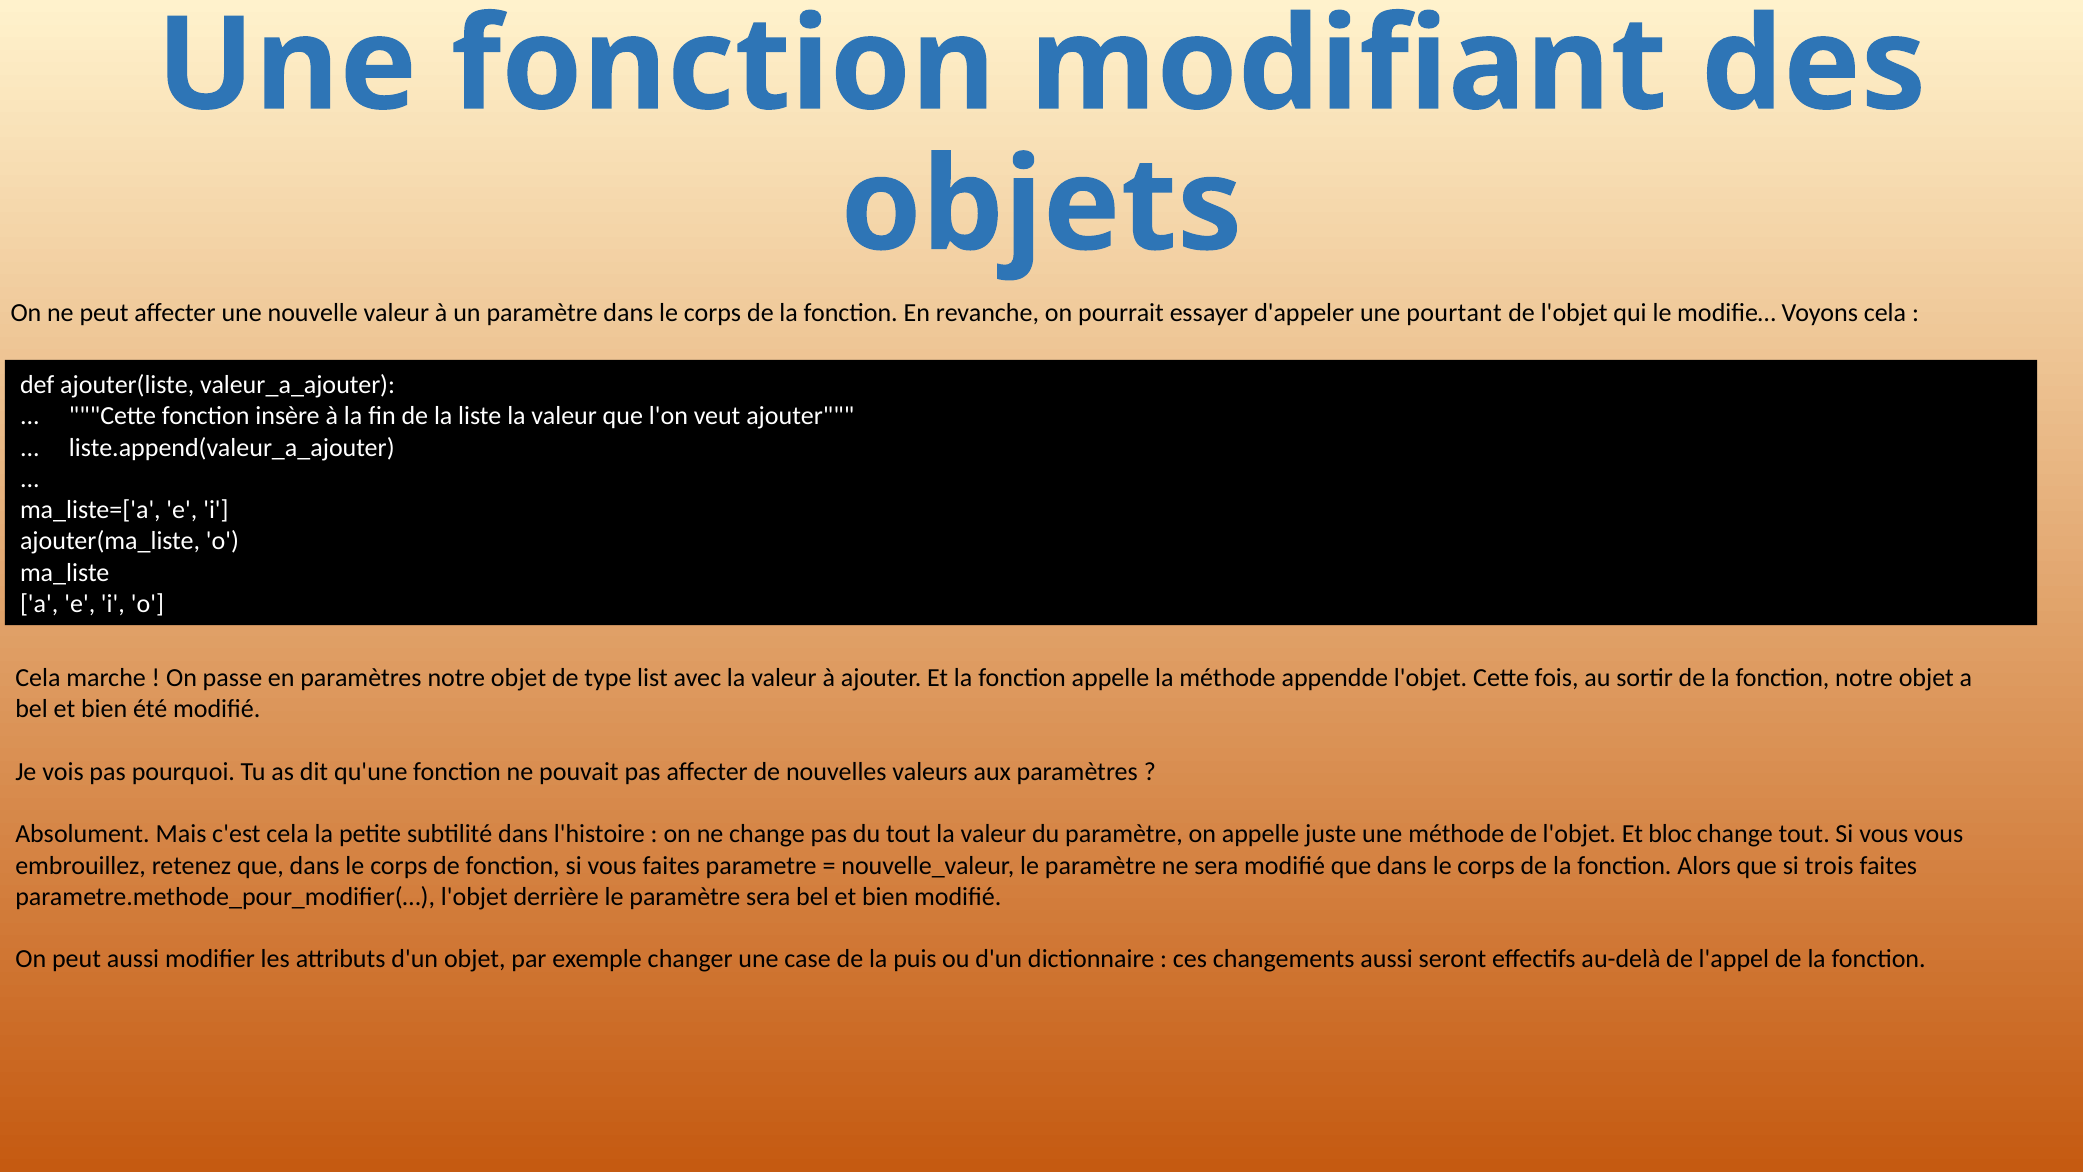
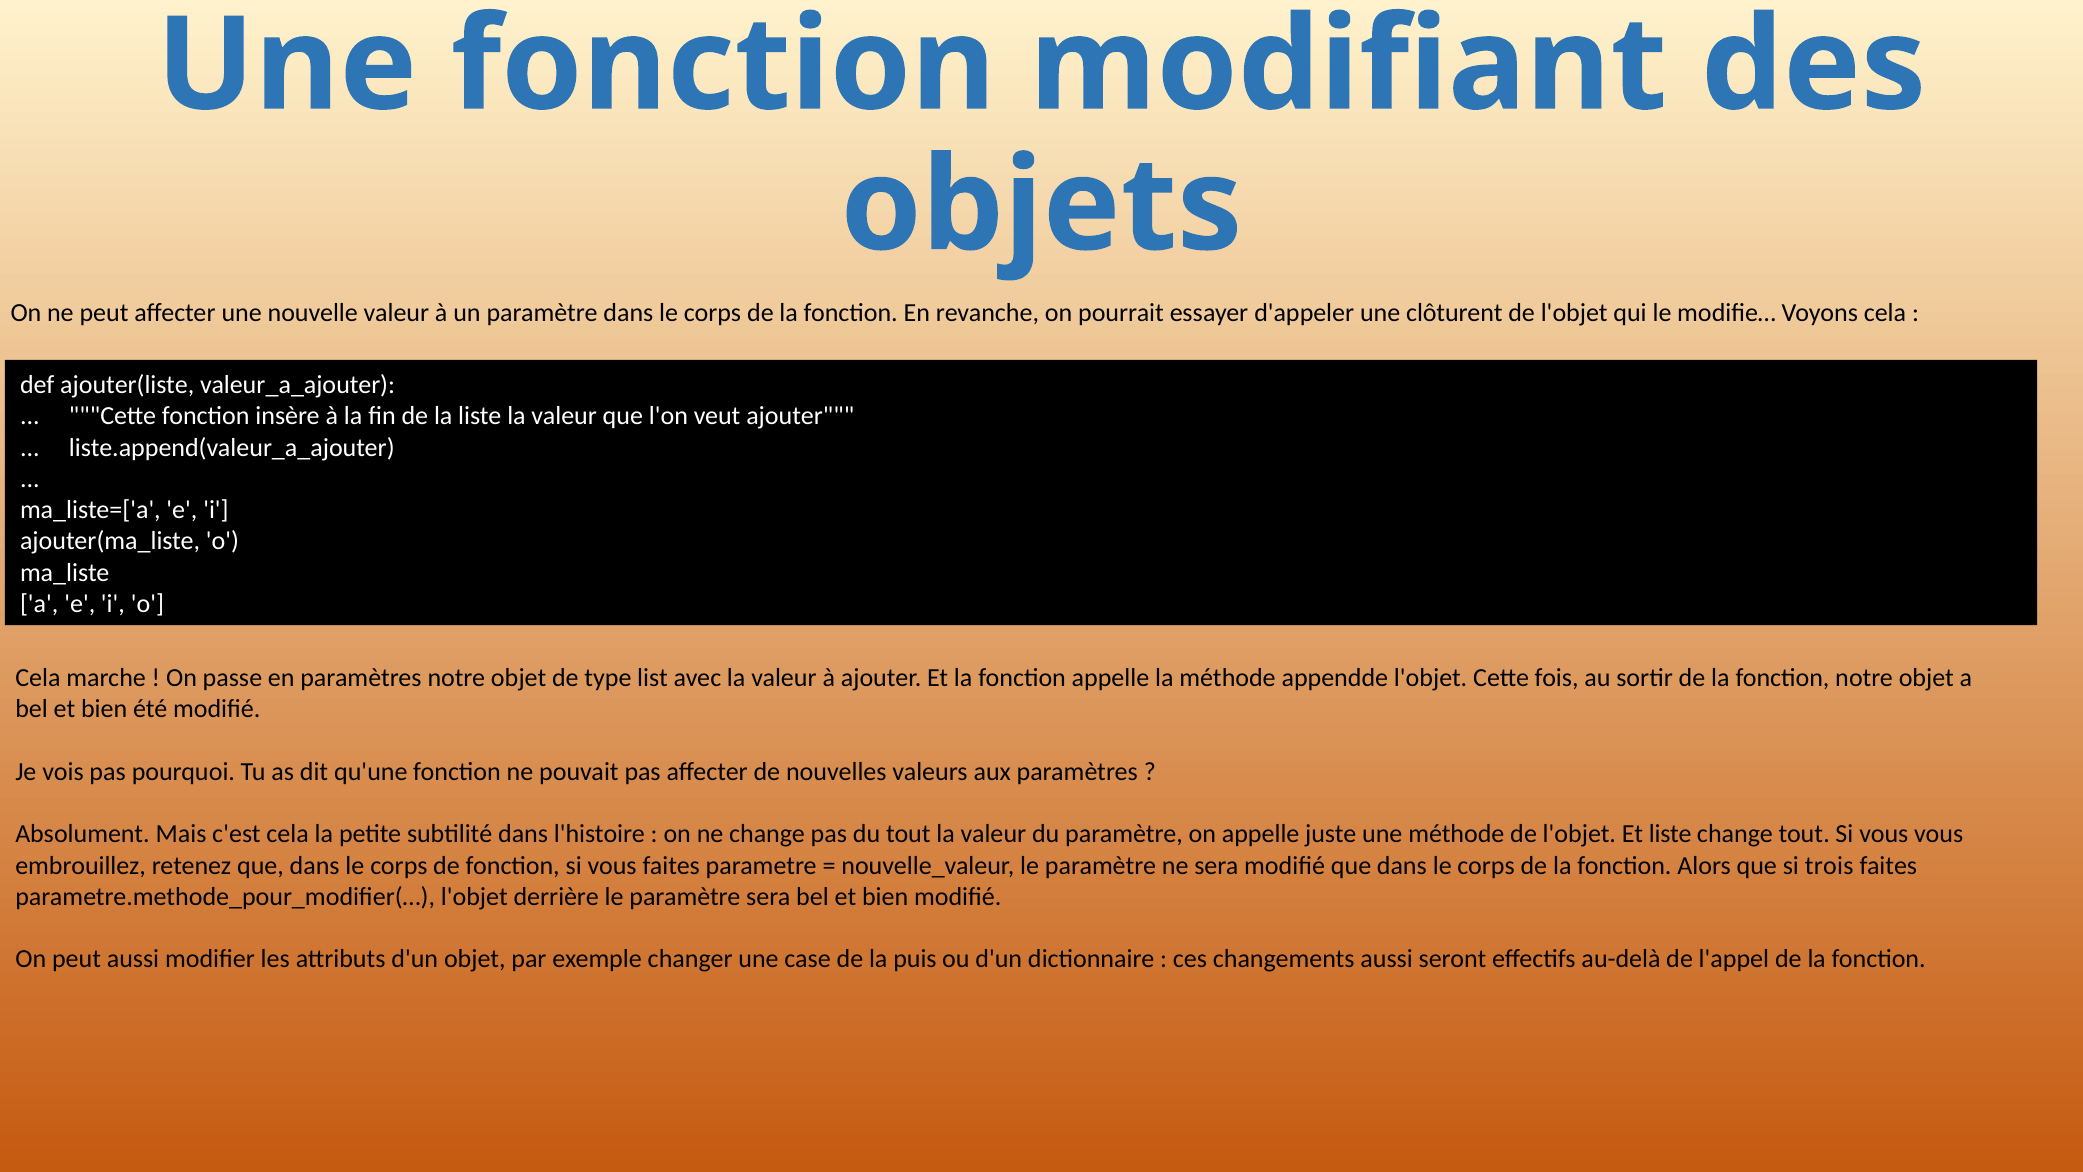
pourtant: pourtant -> clôturent
Et bloc: bloc -> liste
